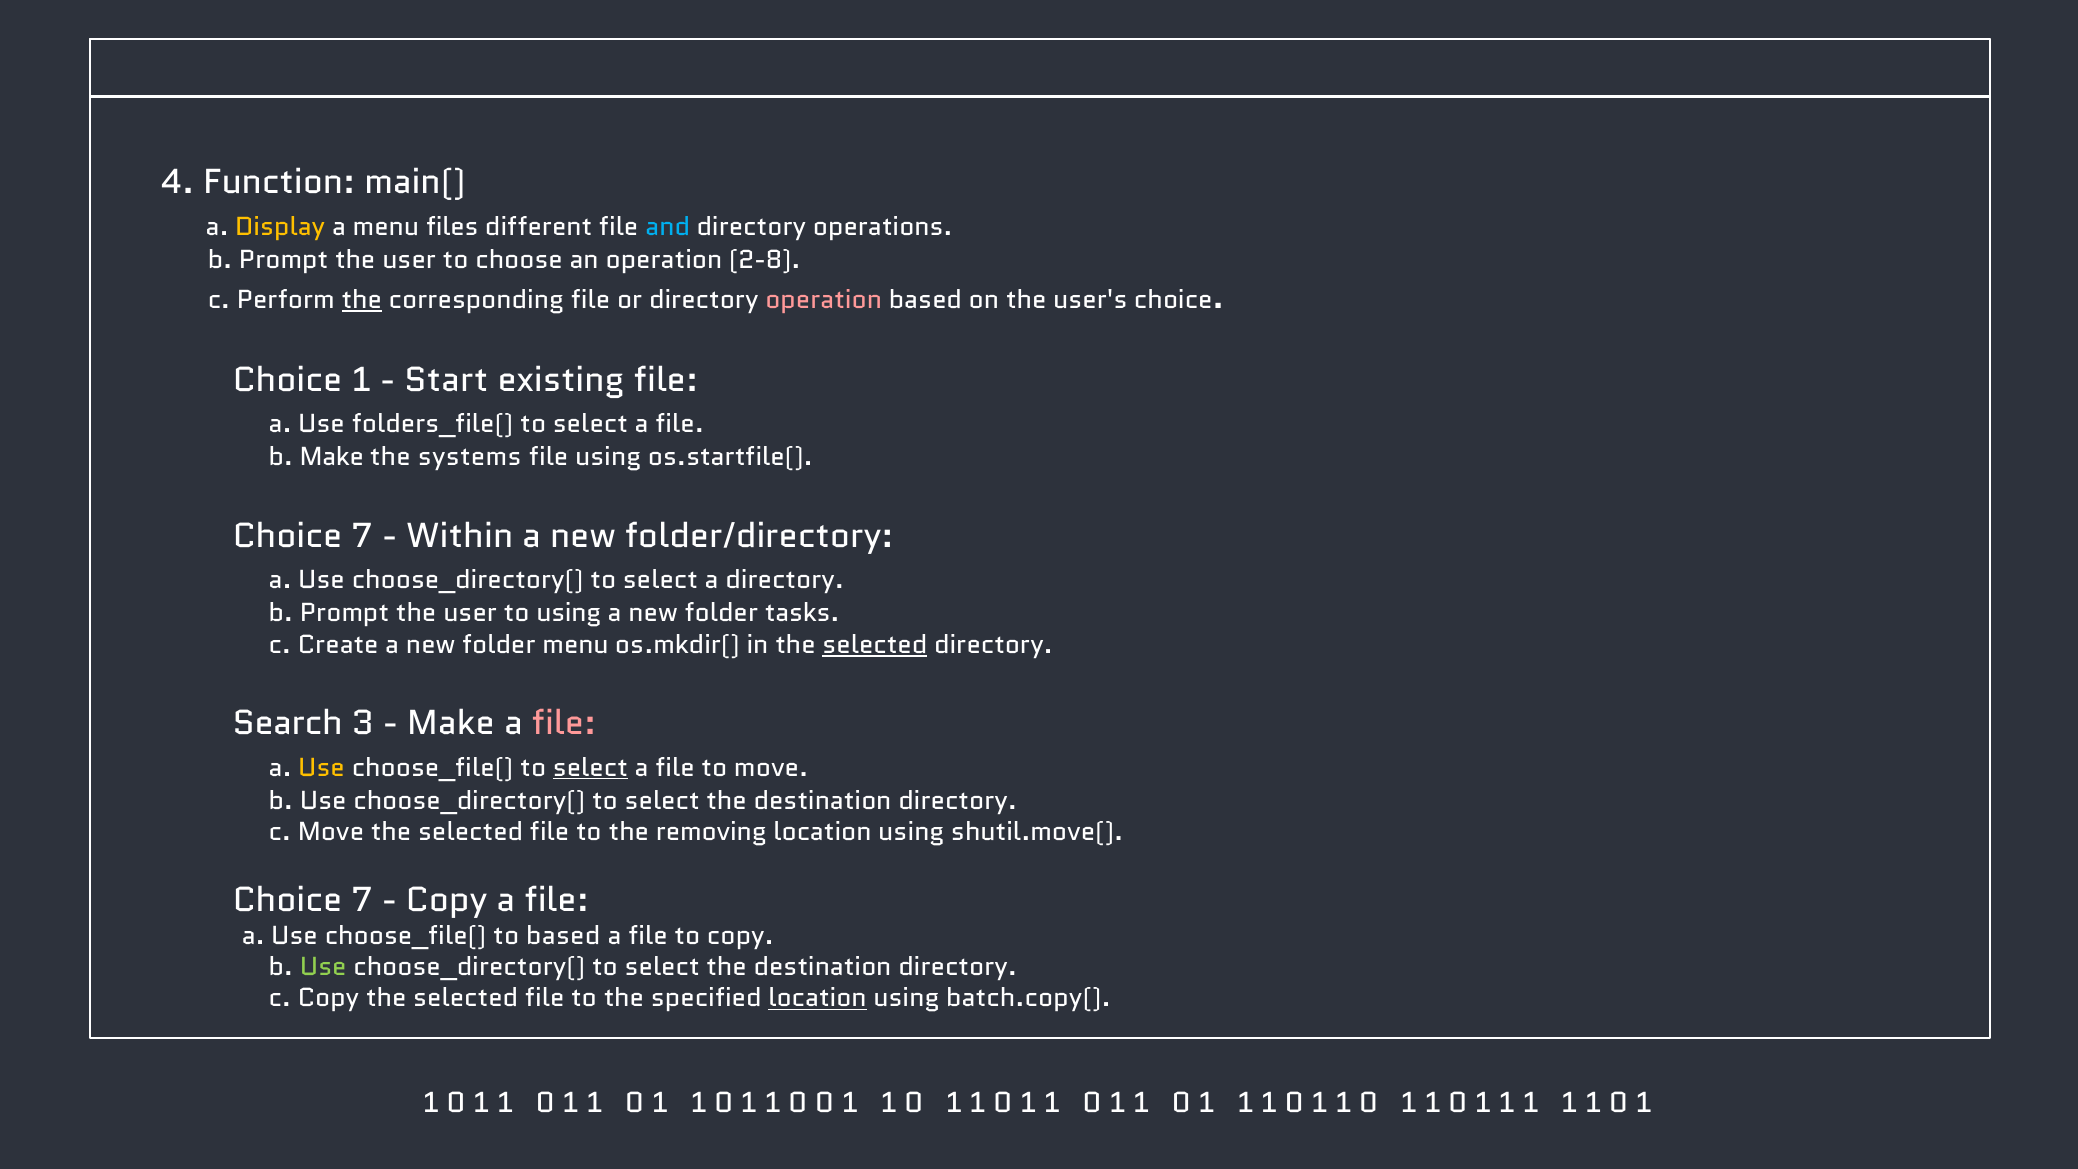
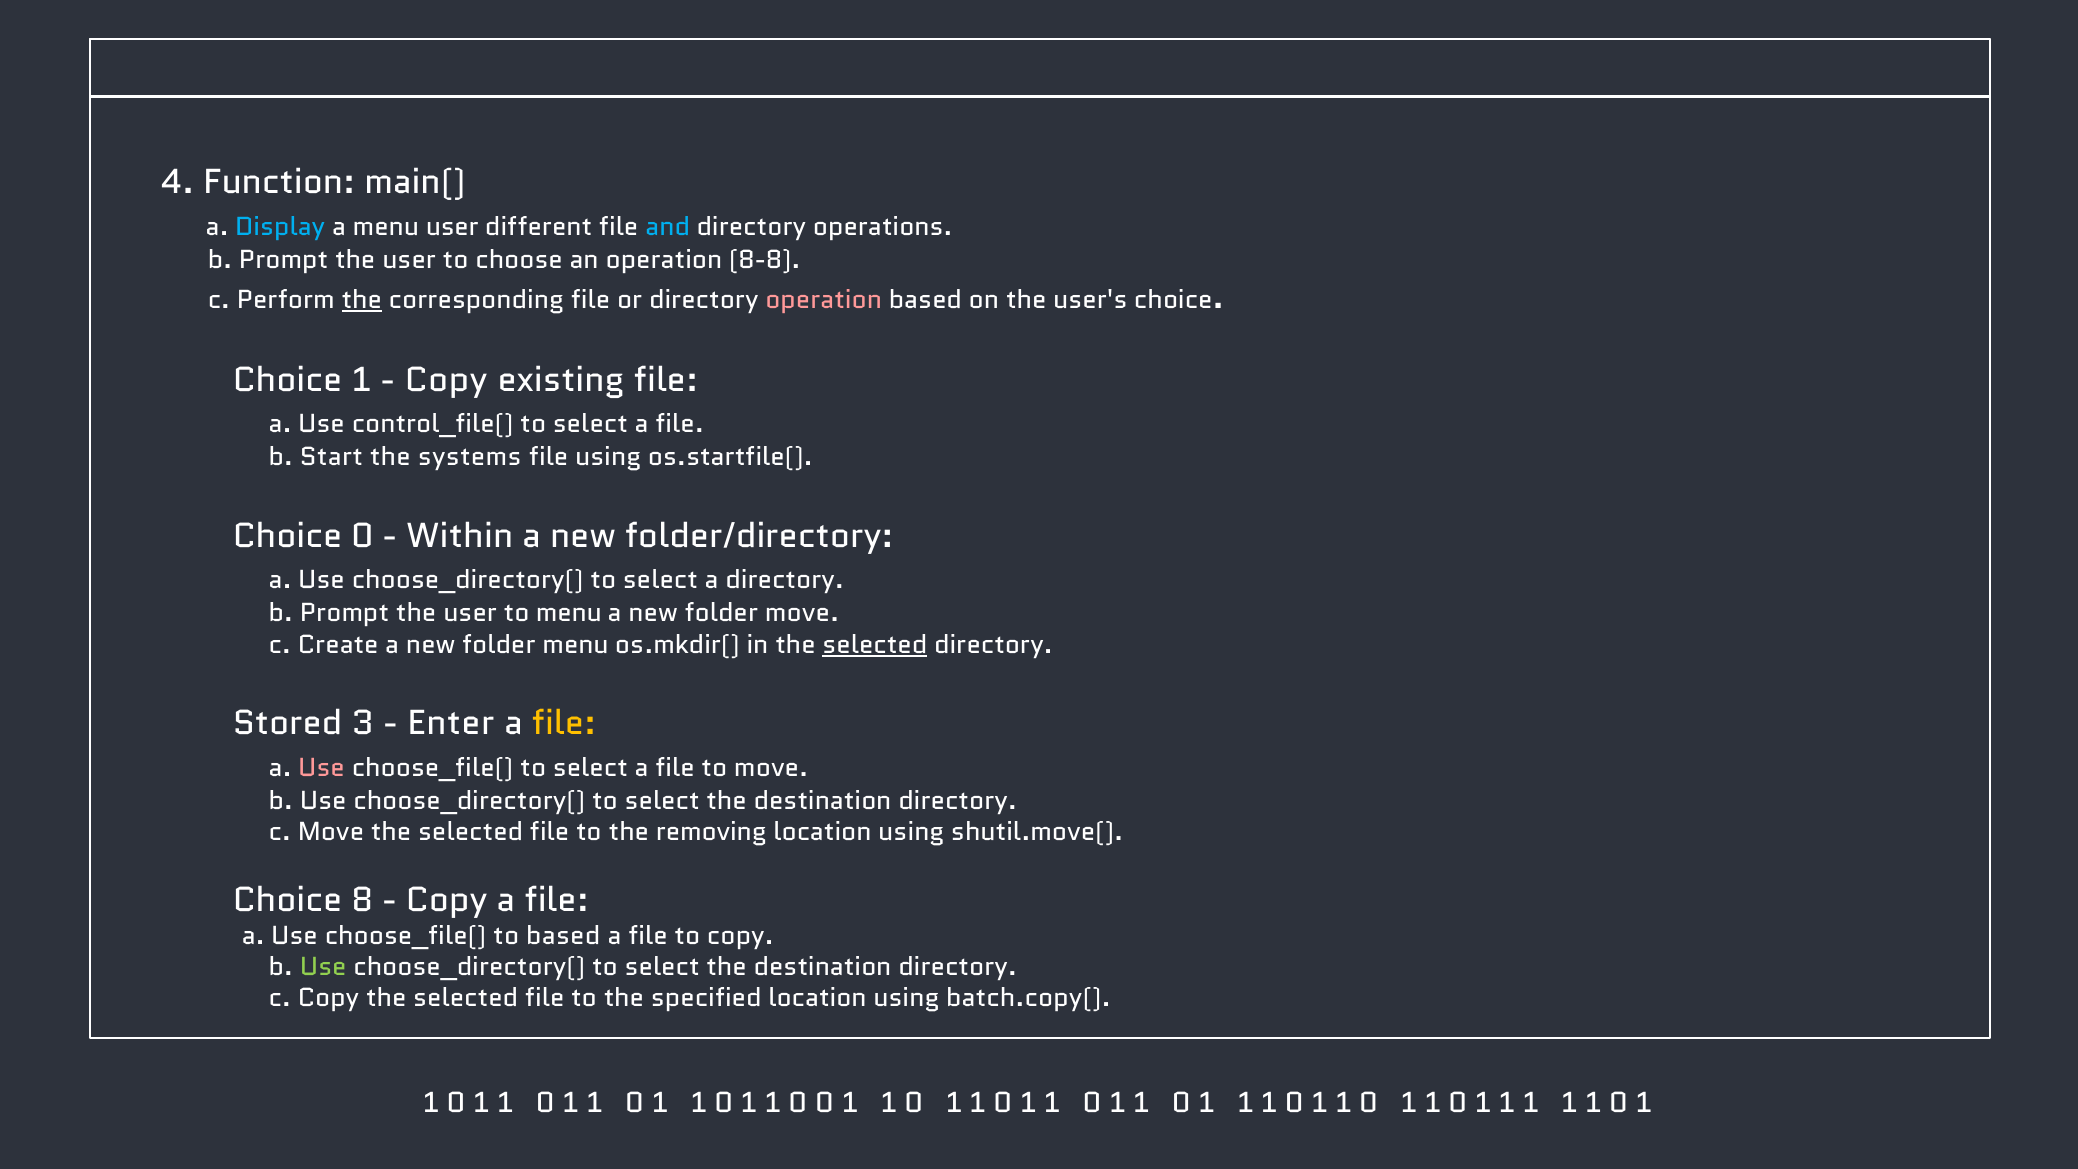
Display colour: yellow -> light blue
menu files: files -> user
2-8: 2-8 -> 8-8
Start at (446, 380): Start -> Copy
folders_file(: folders_file( -> control_file(
b Make: Make -> Start
7 at (362, 536): 7 -> 0
to using: using -> menu
folder tasks: tasks -> move
Search: Search -> Stored
Make at (451, 723): Make -> Enter
file at (564, 723) colour: pink -> yellow
Use at (322, 767) colour: yellow -> pink
select at (590, 767) underline: present -> none
7 at (362, 900): 7 -> 8
location at (818, 998) underline: present -> none
